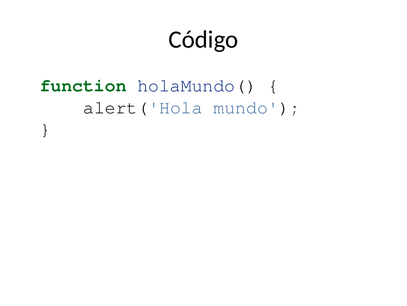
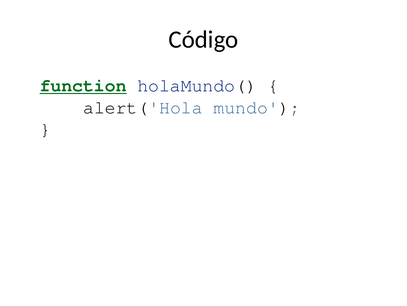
function underline: none -> present
